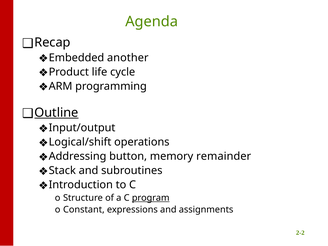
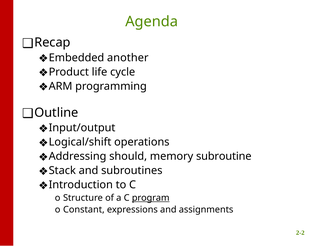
Outline underline: present -> none
button: button -> should
remainder: remainder -> subroutine
